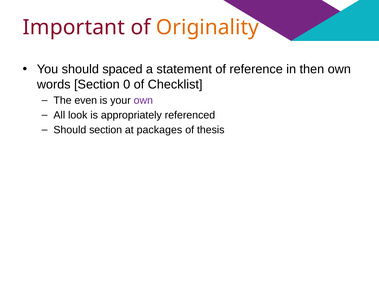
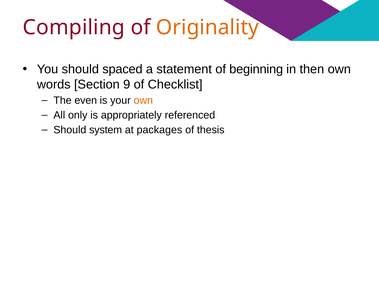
Important: Important -> Compiling
reference: reference -> beginning
0: 0 -> 9
own at (143, 100) colour: purple -> orange
look: look -> only
Should section: section -> system
